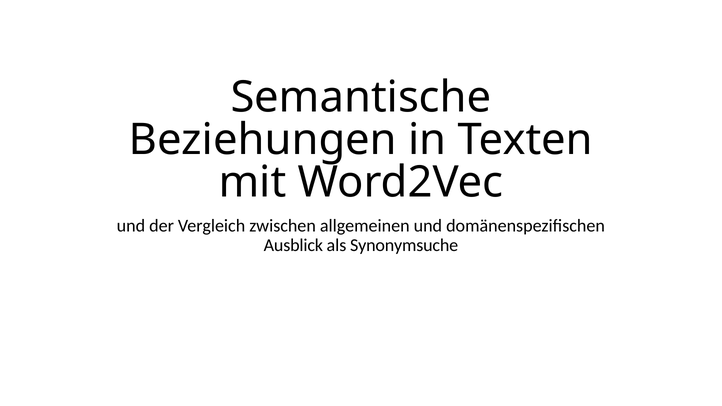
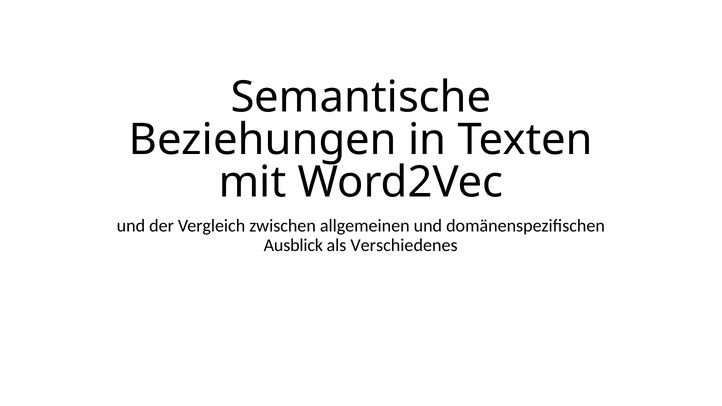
Synonymsuche: Synonymsuche -> Verschiedenes
